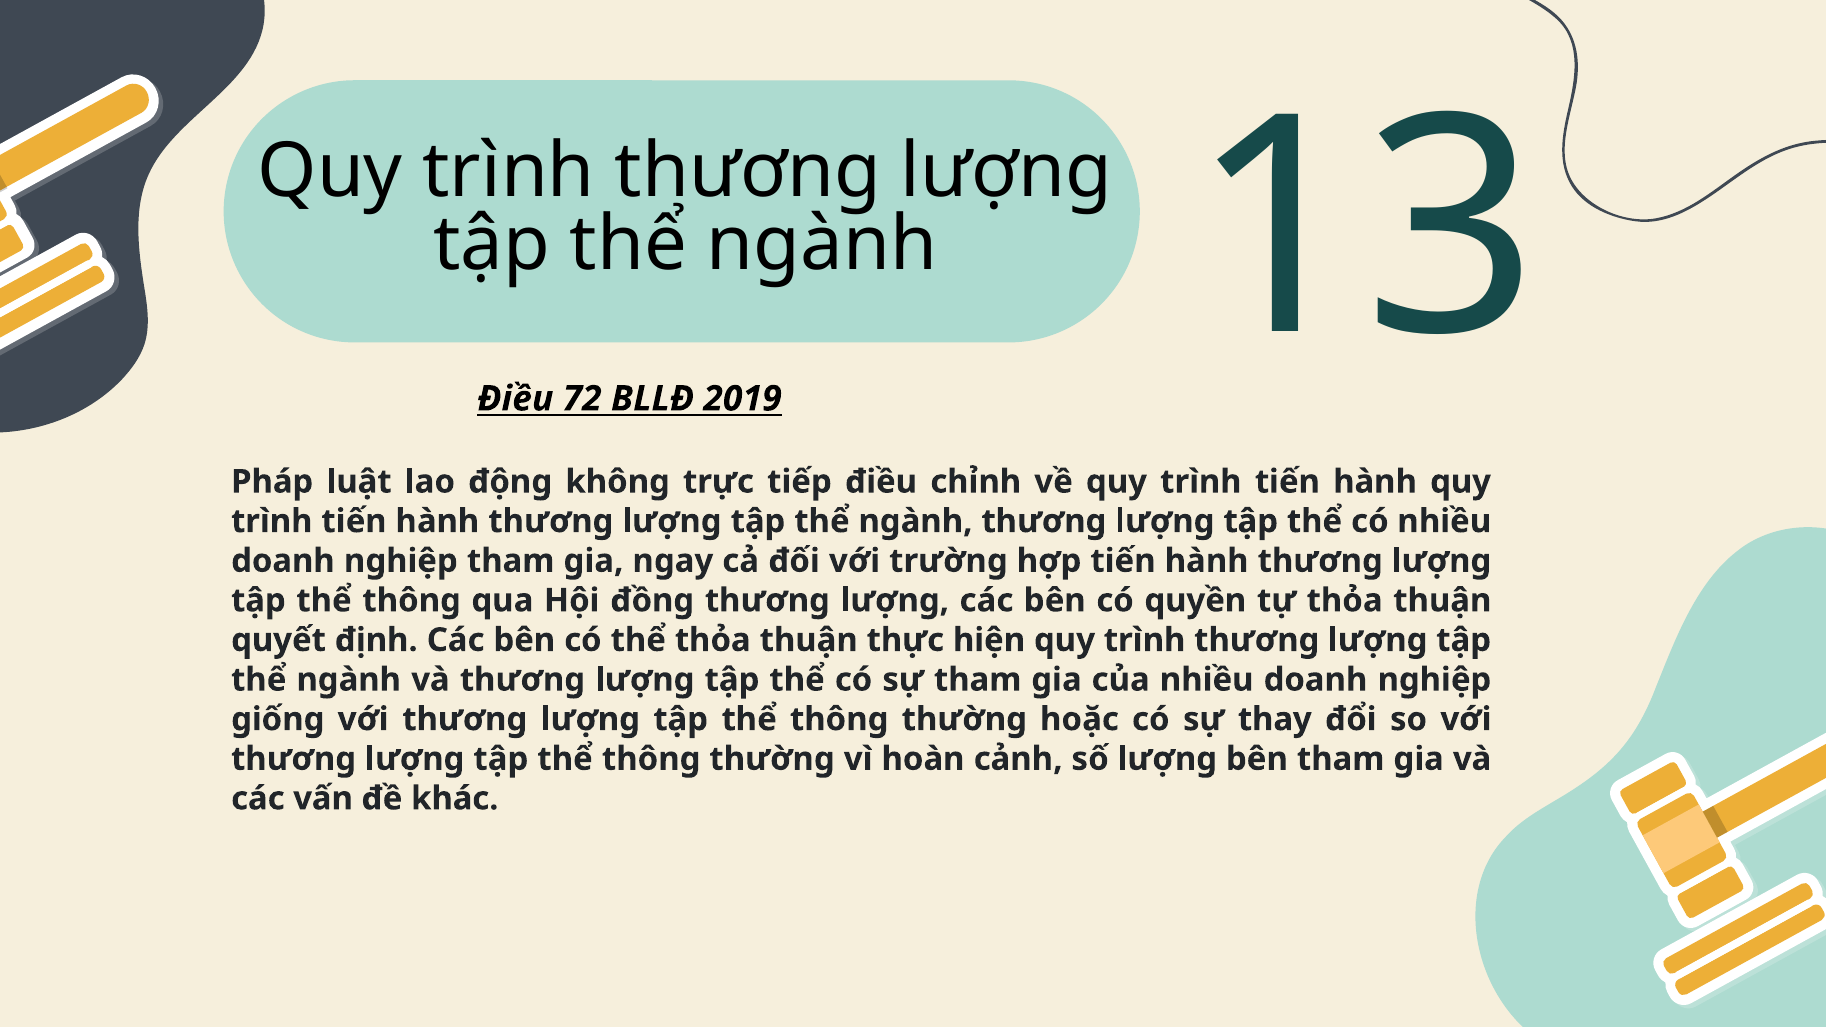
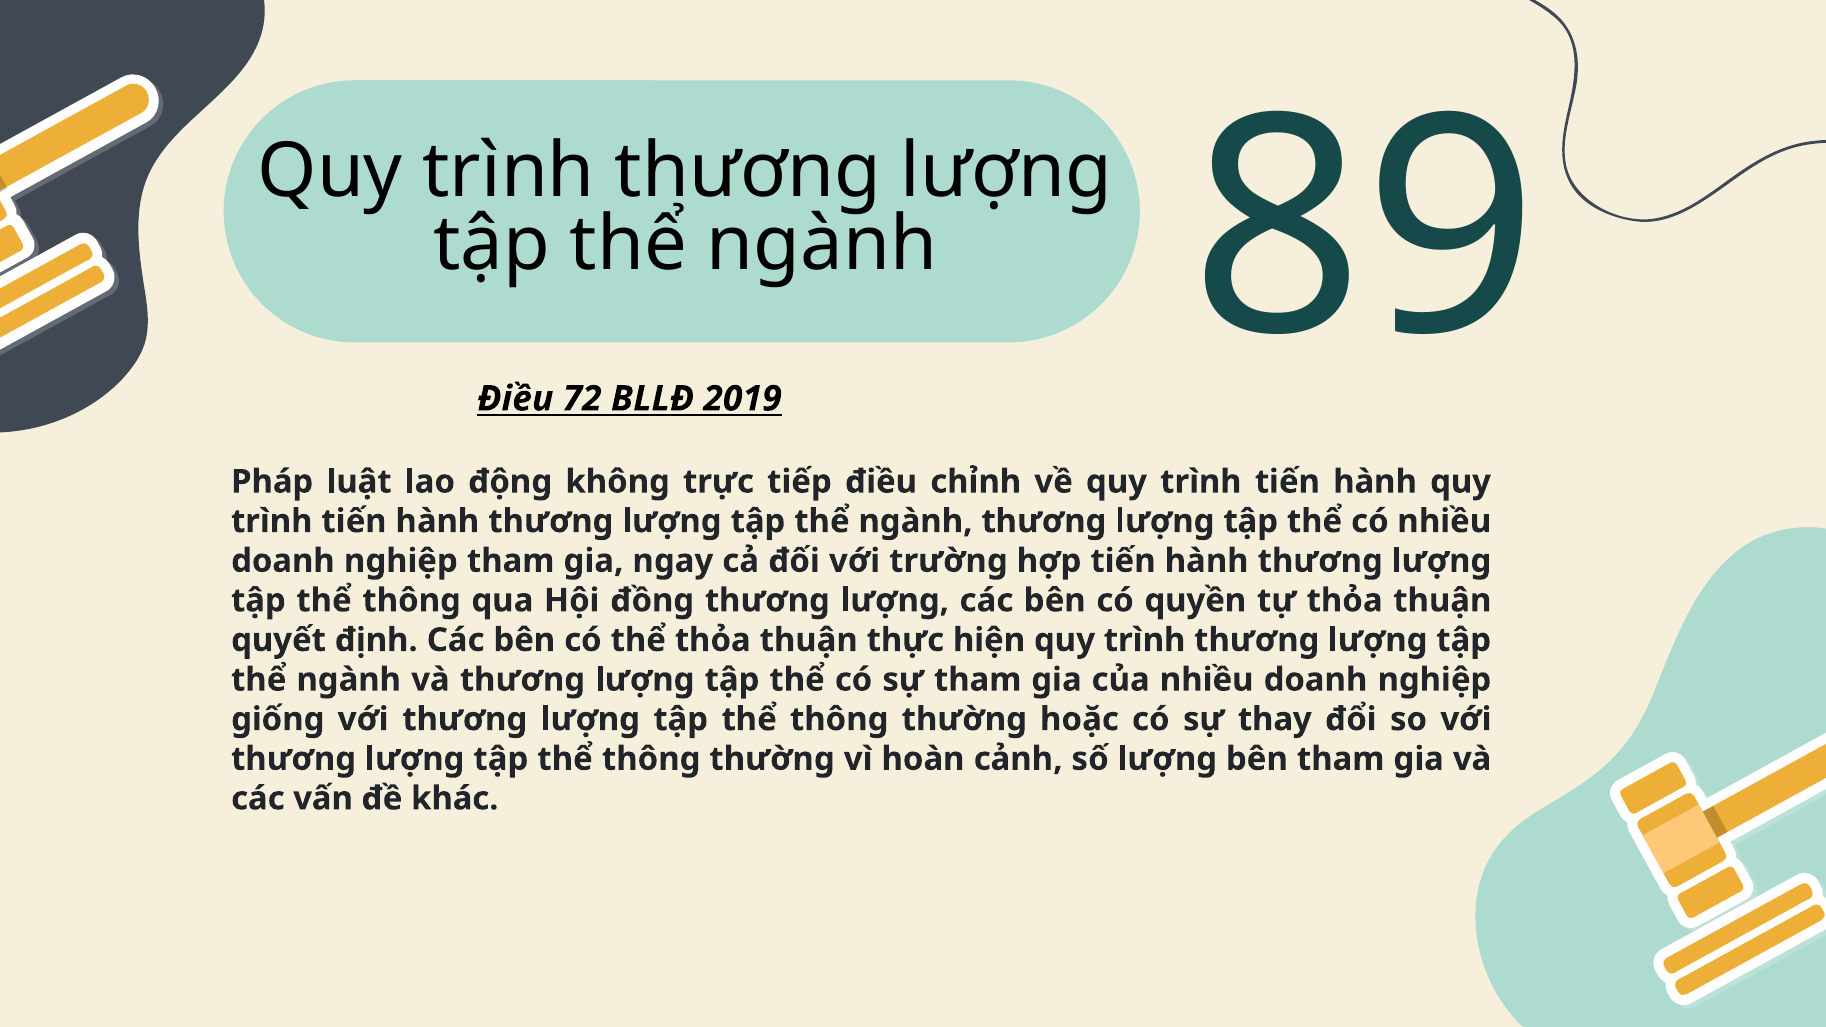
13: 13 -> 89
